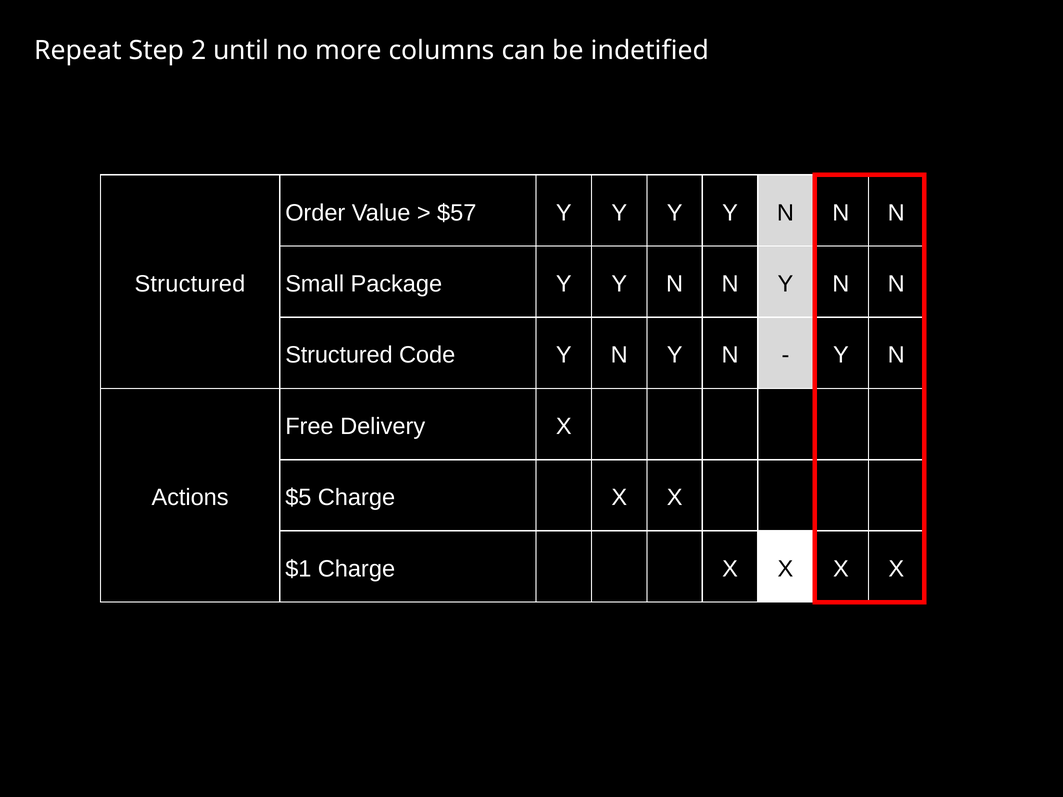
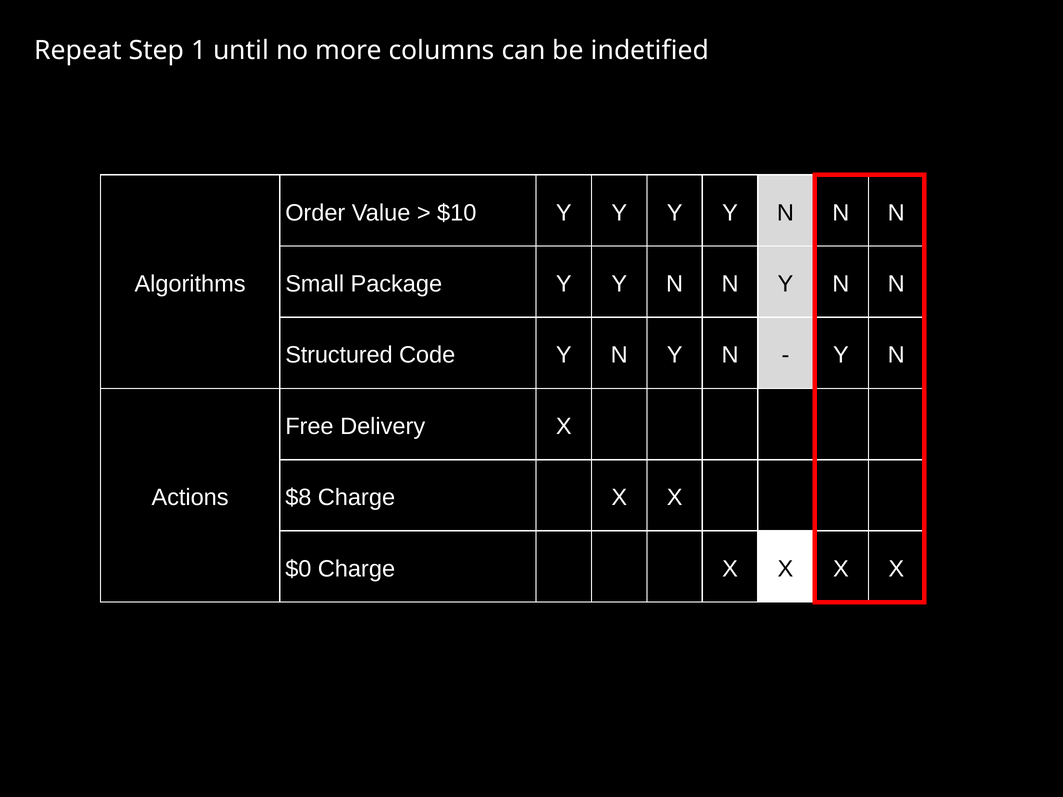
2: 2 -> 1
$57: $57 -> $10
Structured at (190, 284): Structured -> Algorithms
$5: $5 -> $8
$1: $1 -> $0
